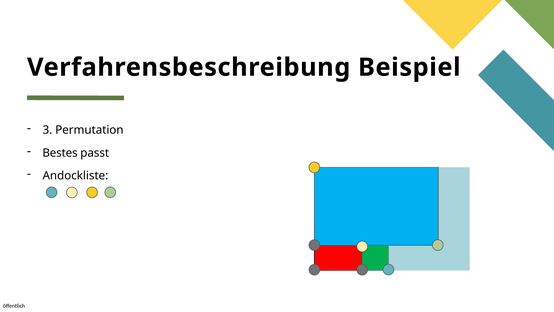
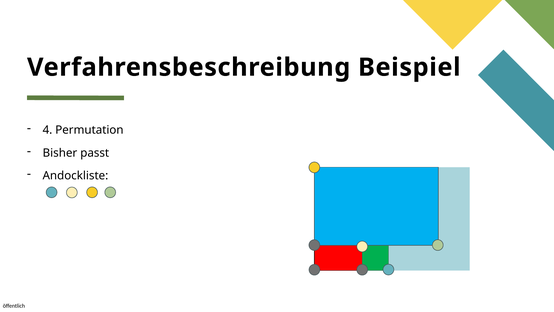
3: 3 -> 4
Bestes: Bestes -> Bisher
